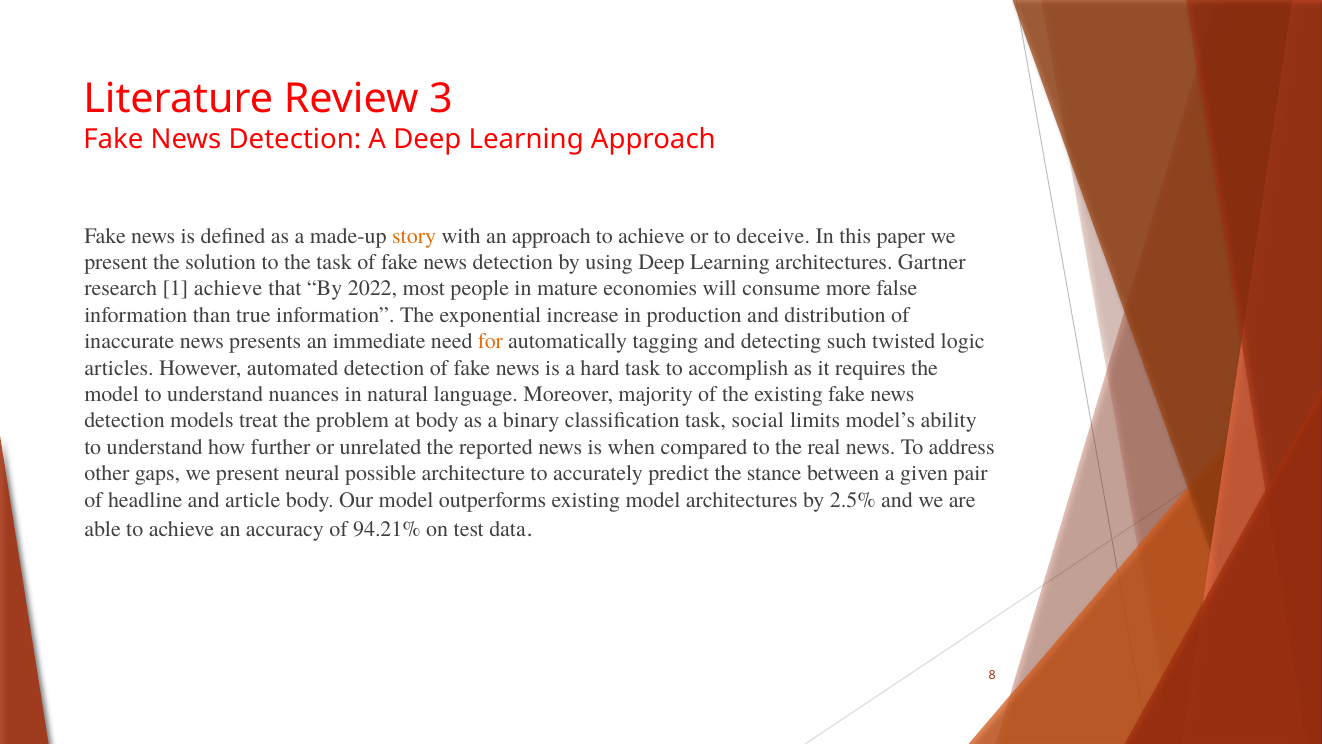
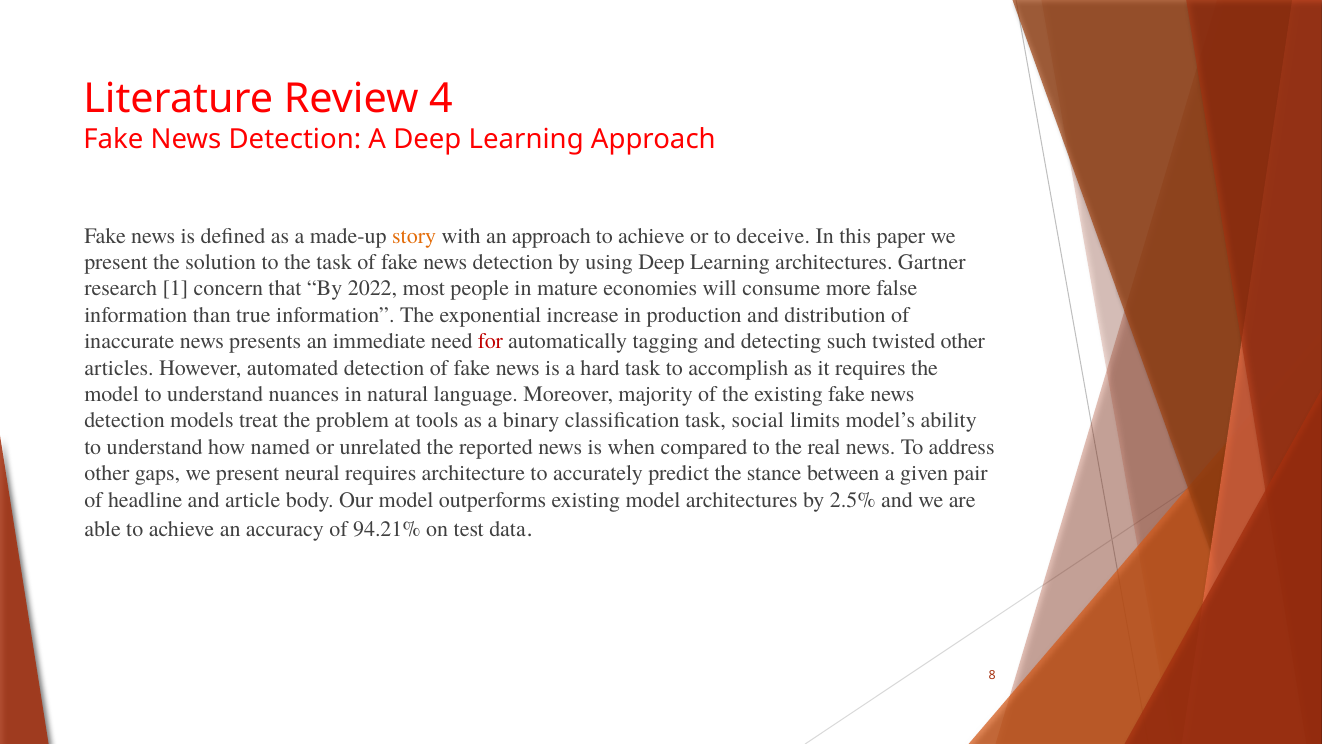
3: 3 -> 4
1 achieve: achieve -> concern
for colour: orange -> red
twisted logic: logic -> other
at body: body -> tools
further: further -> named
neural possible: possible -> requires
